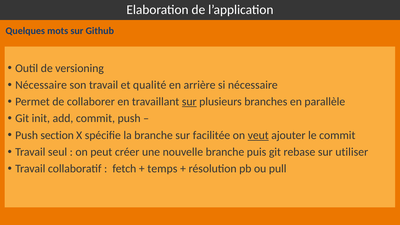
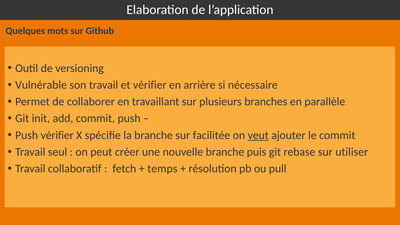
Nécessaire at (41, 85): Nécessaire -> Vulnérable
et qualité: qualité -> vérifier
sur at (189, 102) underline: present -> none
Push section: section -> vérifier
